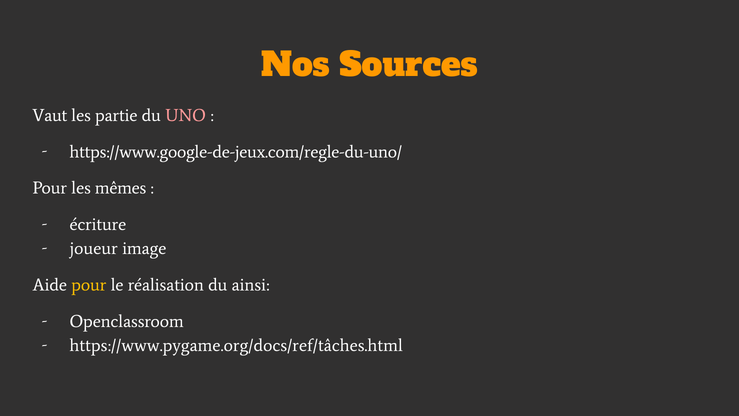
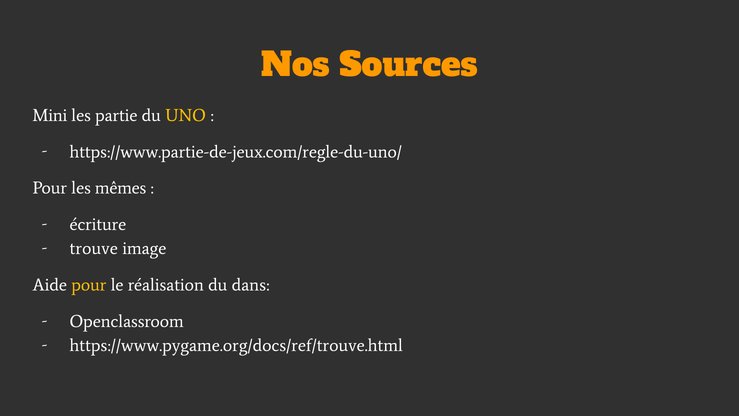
Vaut: Vaut -> Mini
UNO colour: pink -> yellow
https://www.google-de-jeux.com/regle-du-uno/: https://www.google-de-jeux.com/regle-du-uno/ -> https://www.partie-de-jeux.com/regle-du-uno/
joueur: joueur -> trouve
ainsi: ainsi -> dans
https://www.pygame.org/docs/ref/tâches.html: https://www.pygame.org/docs/ref/tâches.html -> https://www.pygame.org/docs/ref/trouve.html
